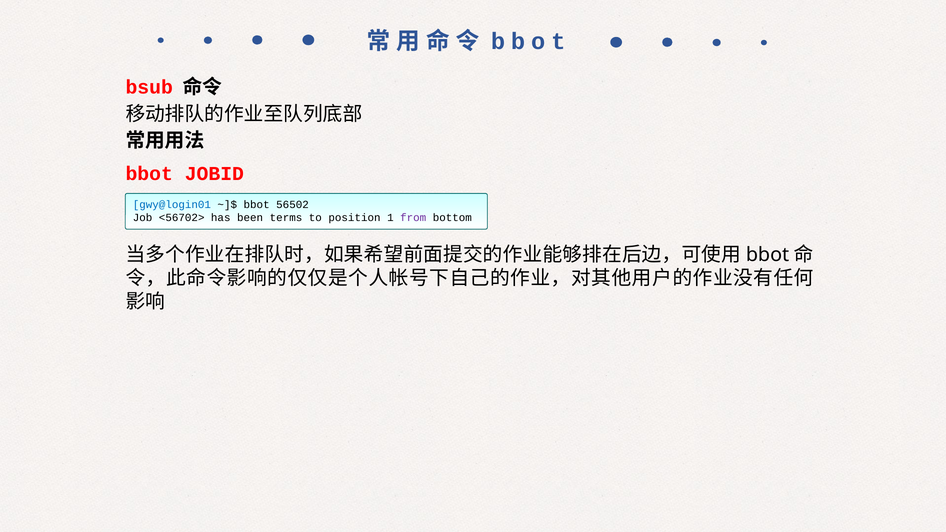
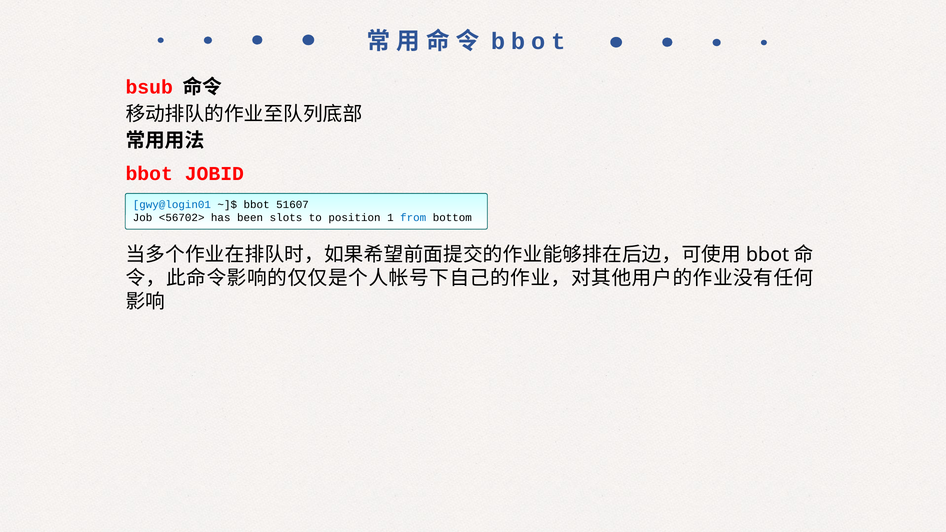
56502: 56502 -> 51607
terms: terms -> slots
from colour: purple -> blue
